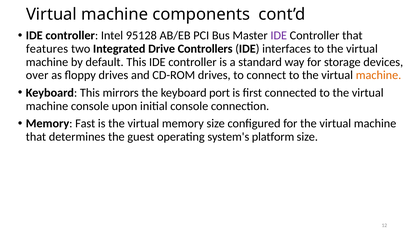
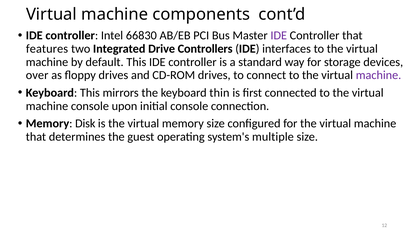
95128: 95128 -> 66830
machine at (379, 75) colour: orange -> purple
port: port -> thin
Fast: Fast -> Disk
platform: platform -> multiple
